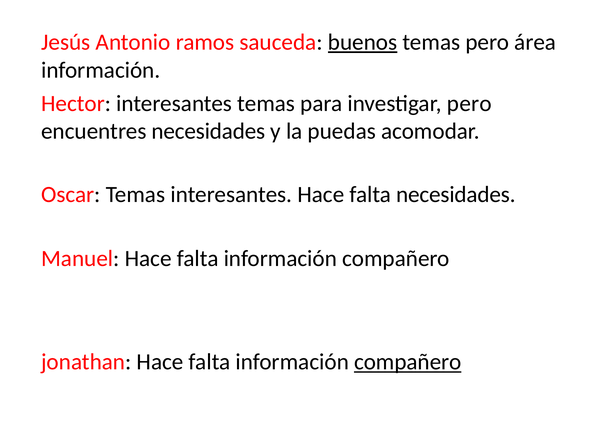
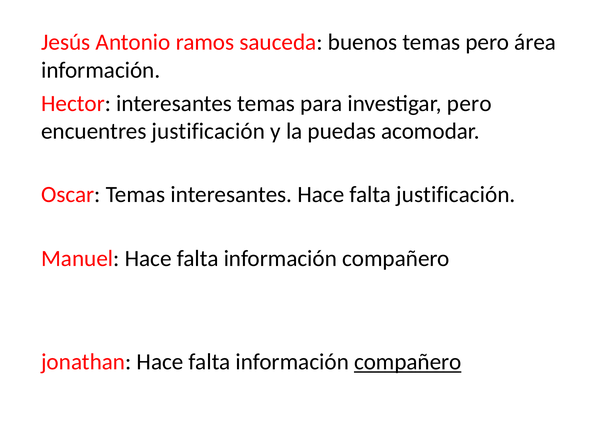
buenos underline: present -> none
encuentres necesidades: necesidades -> justificación
falta necesidades: necesidades -> justificación
